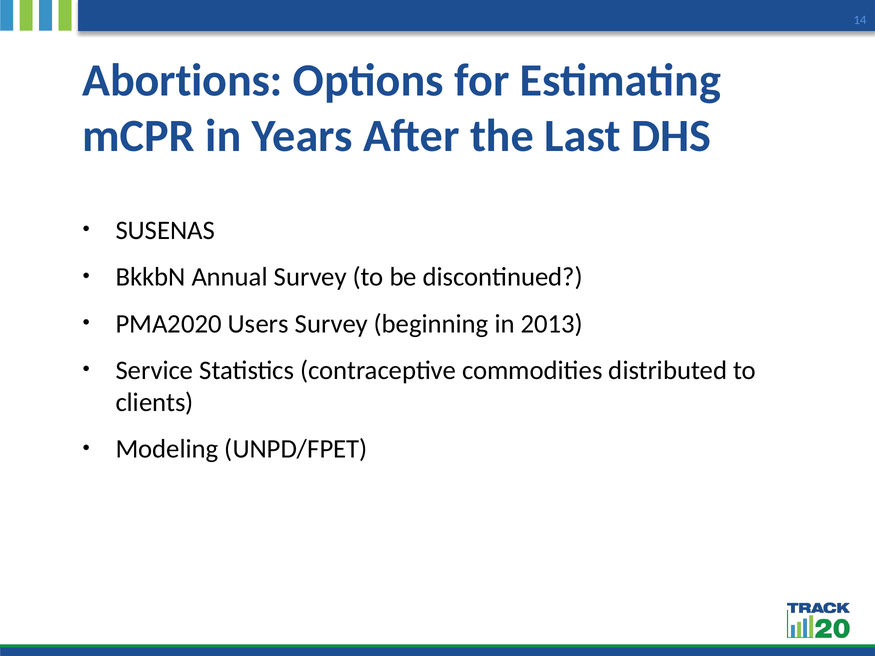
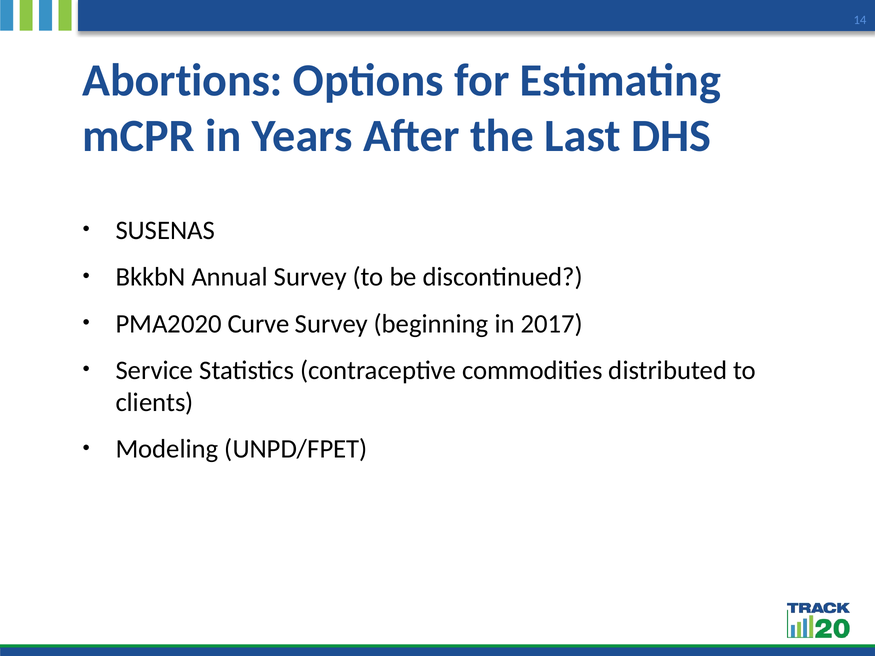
Users: Users -> Curve
2013: 2013 -> 2017
